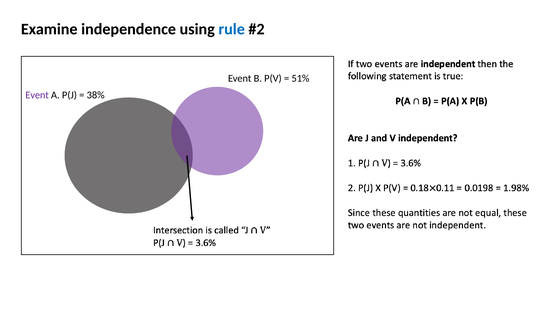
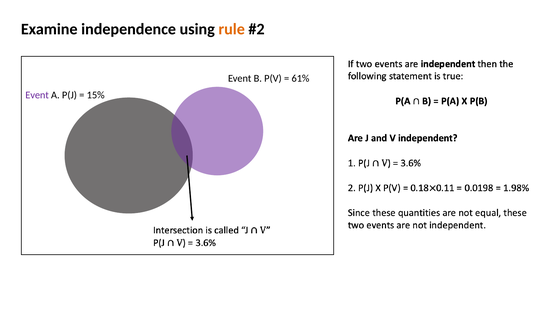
rule colour: blue -> orange
51%: 51% -> 61%
38%: 38% -> 15%
